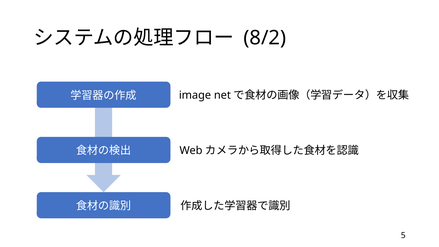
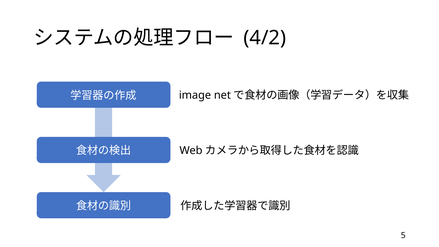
8/2: 8/2 -> 4/2
